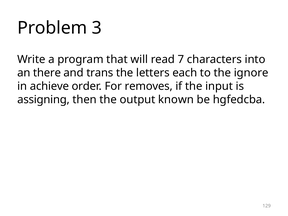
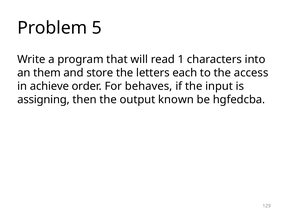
3: 3 -> 5
7: 7 -> 1
there: there -> them
trans: trans -> store
ignore: ignore -> access
removes: removes -> behaves
